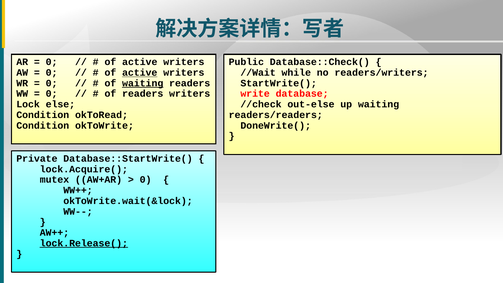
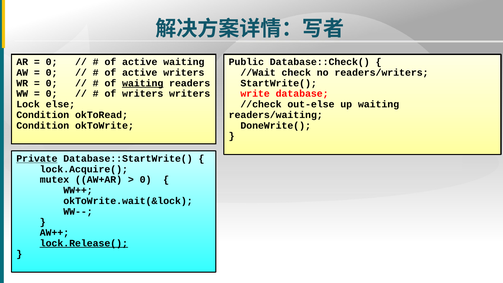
writers at (184, 62): writers -> waiting
active at (140, 73) underline: present -> none
while: while -> check
of readers: readers -> writers
readers/readers: readers/readers -> readers/waiting
Private underline: none -> present
